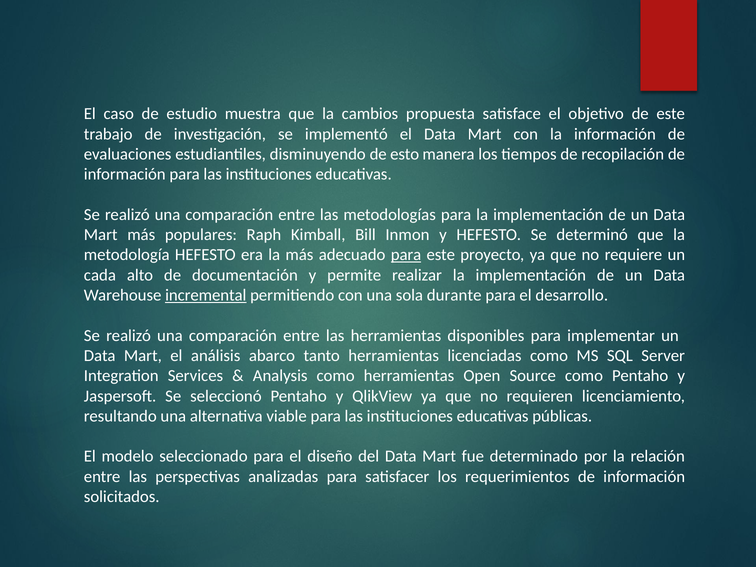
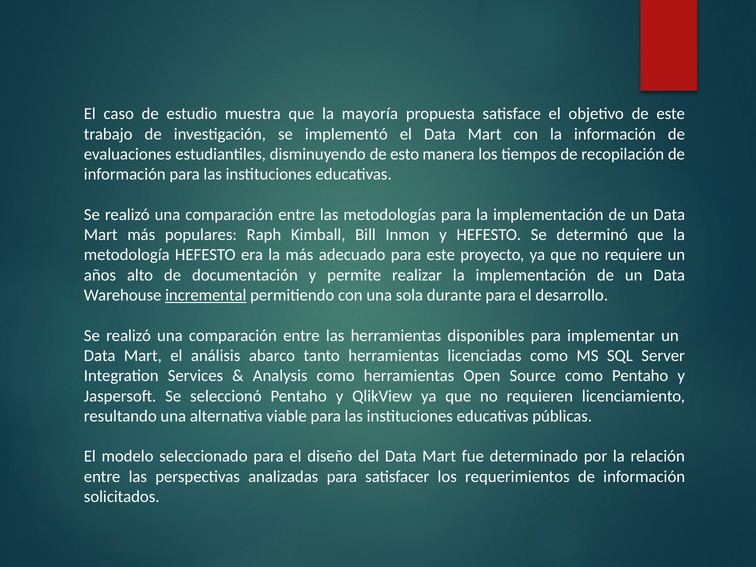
cambios: cambios -> mayoría
para at (406, 255) underline: present -> none
cada: cada -> años
